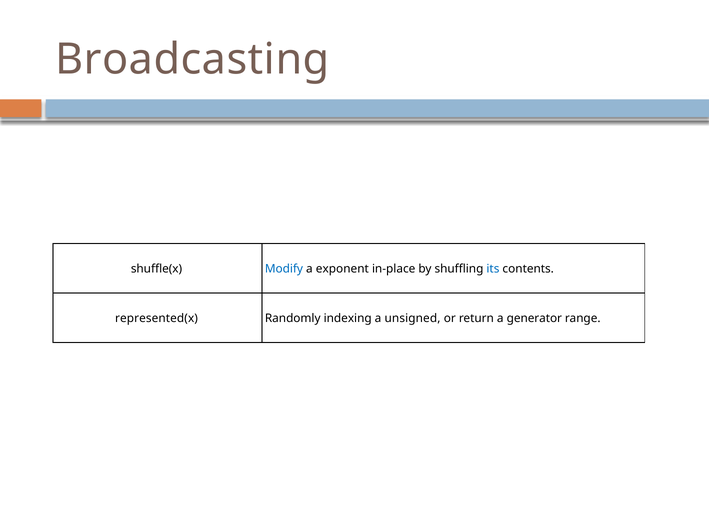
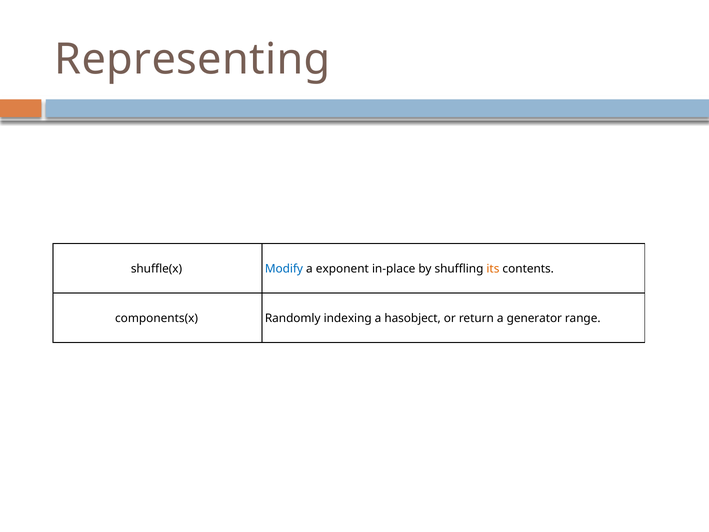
Broadcasting: Broadcasting -> Representing
its colour: blue -> orange
represented(x: represented(x -> components(x
unsigned: unsigned -> hasobject
